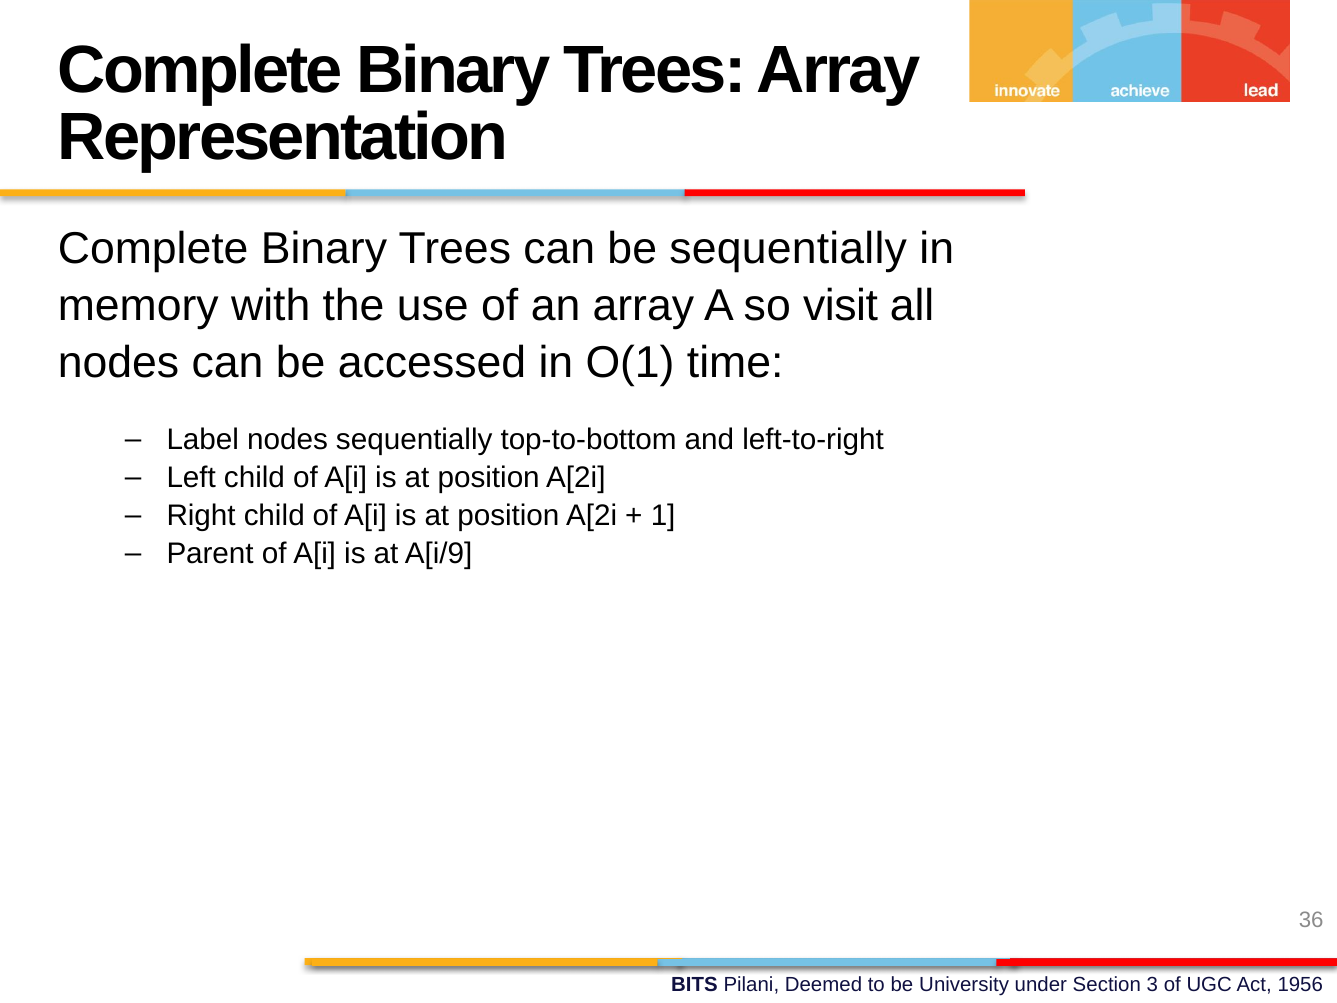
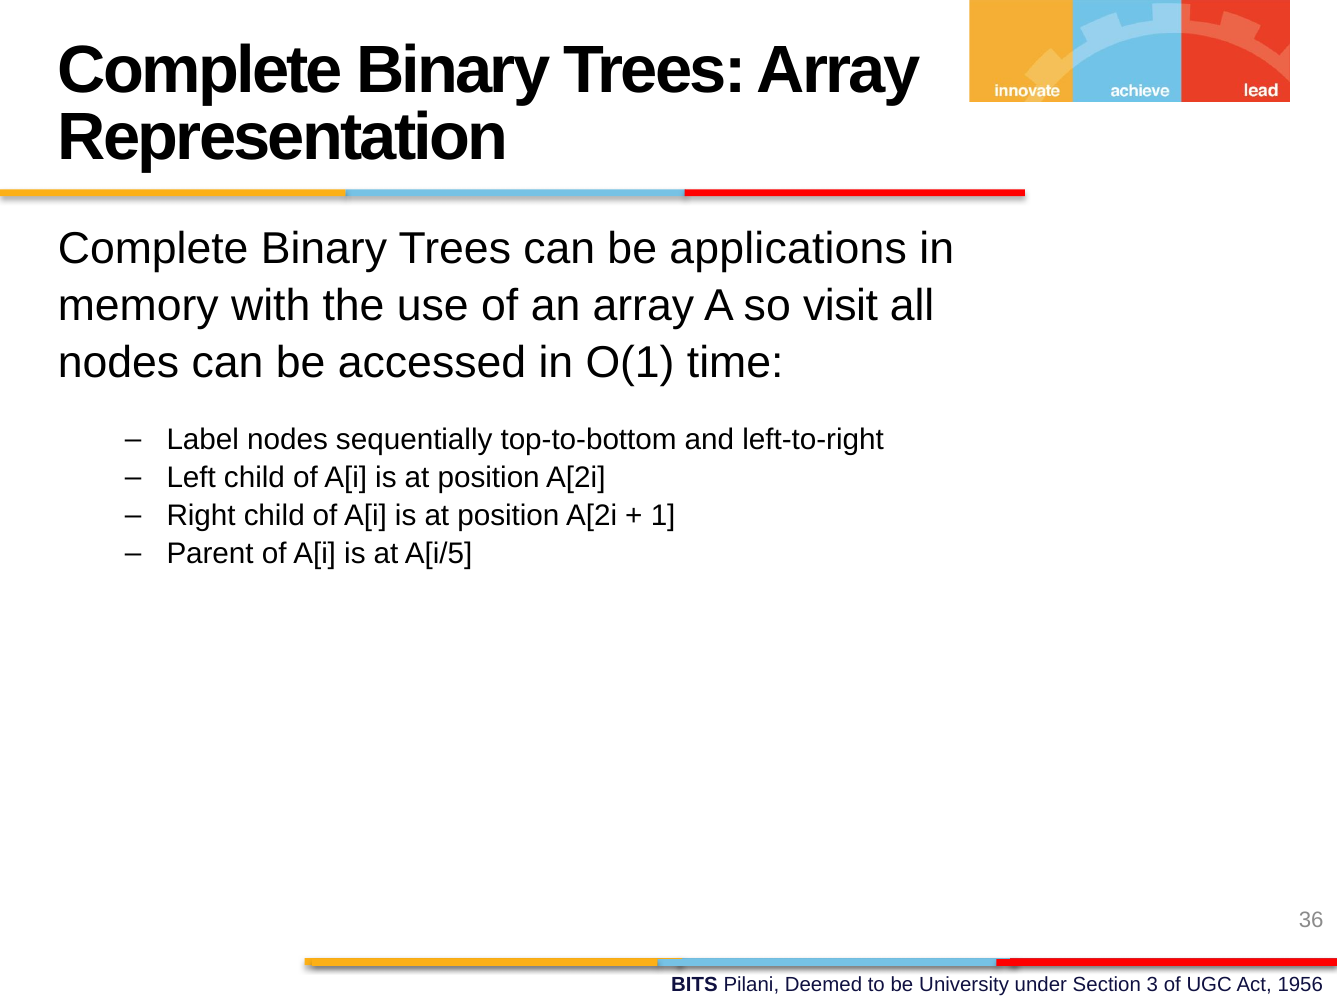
be sequentially: sequentially -> applications
A[i/9: A[i/9 -> A[i/5
